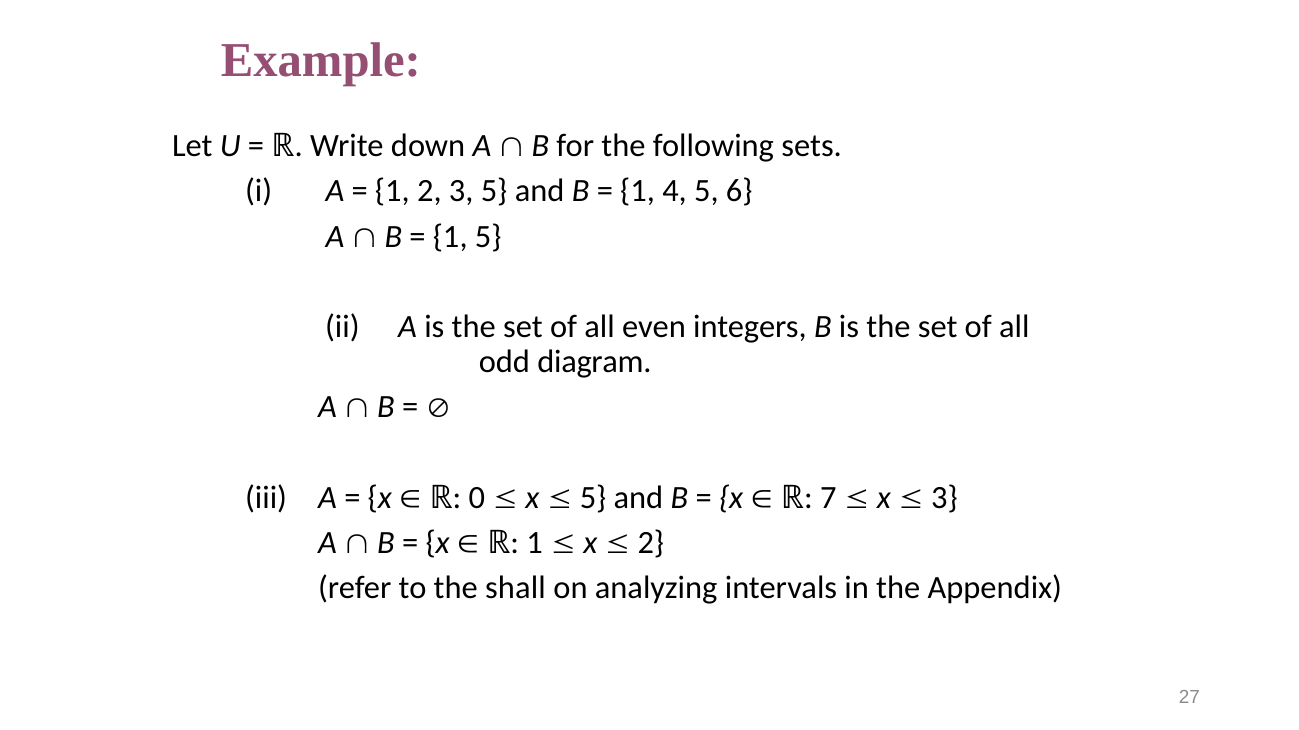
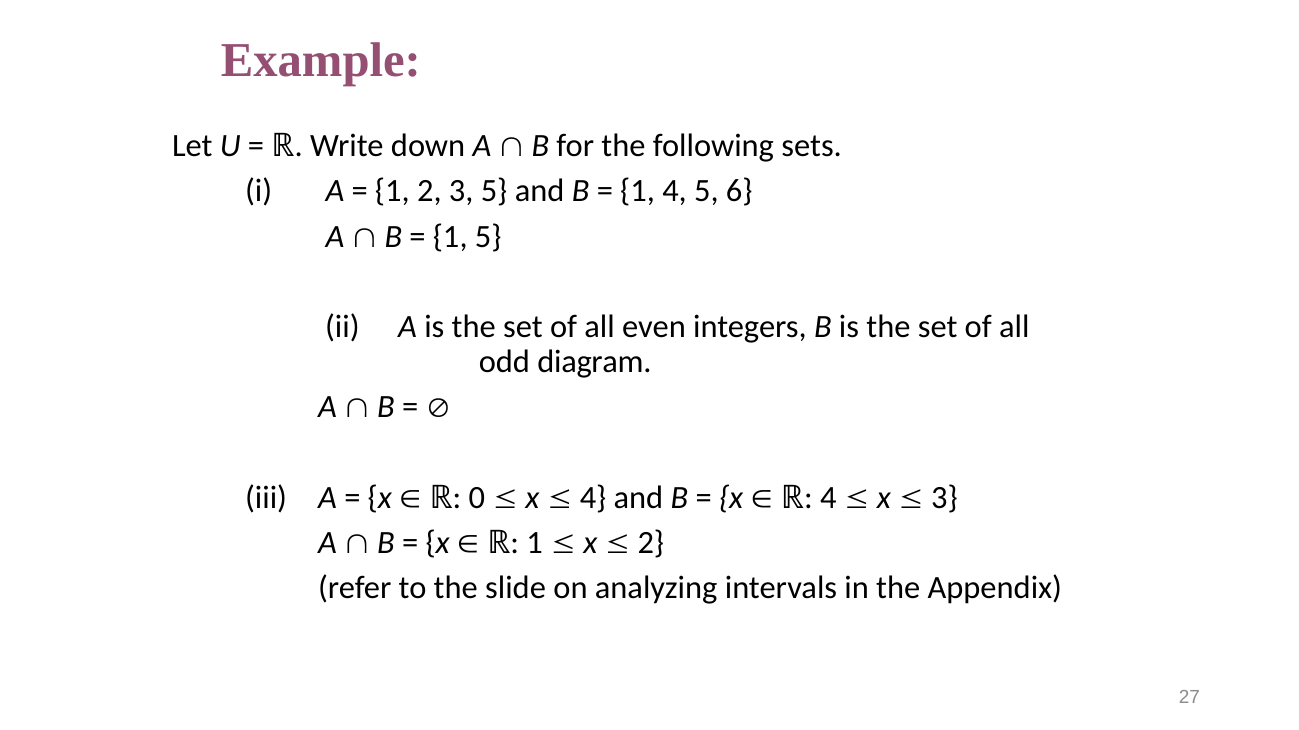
5 at (593, 498): 5 -> 4
7 at (828, 498): 7 -> 4
shall: shall -> slide
